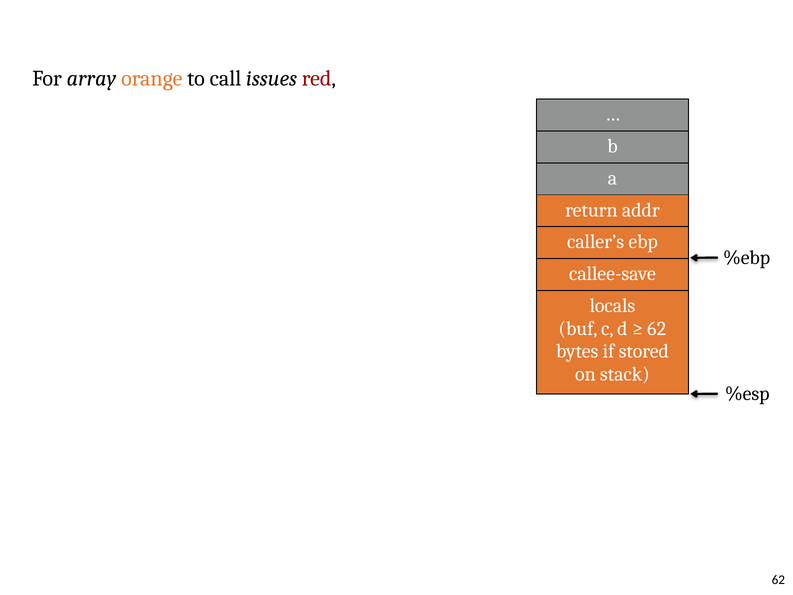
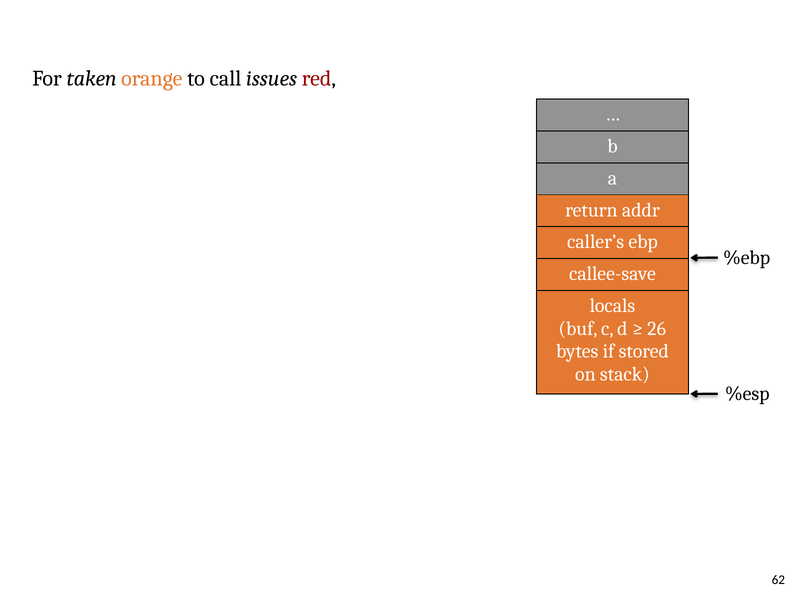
array: array -> taken
62 at (657, 328): 62 -> 26
